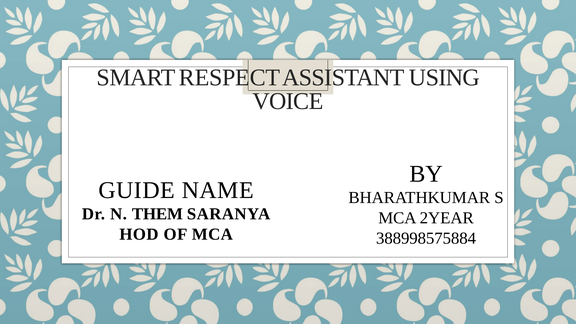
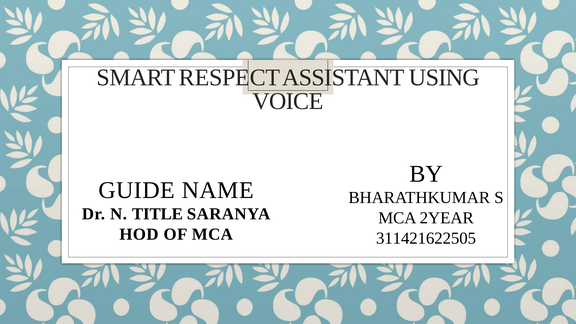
THEM: THEM -> TITLE
388998575884: 388998575884 -> 311421622505
